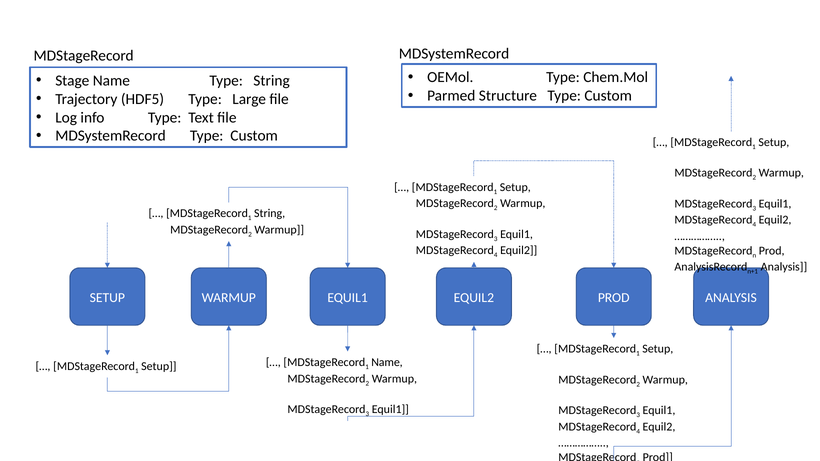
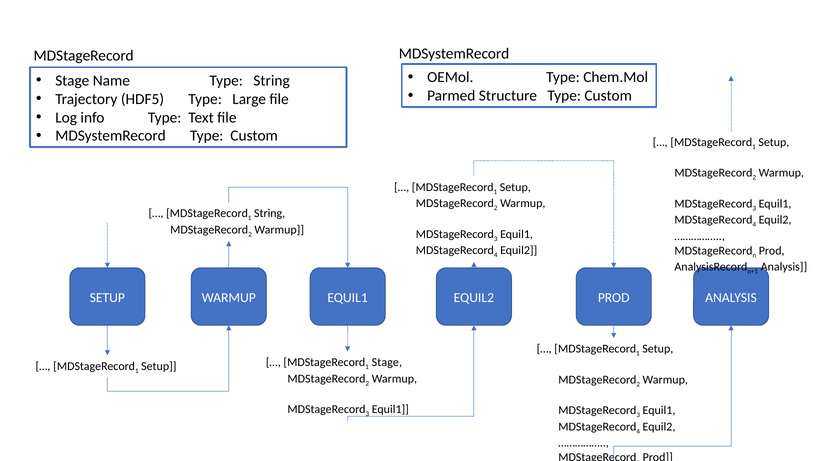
Name at (387, 363): Name -> Stage
